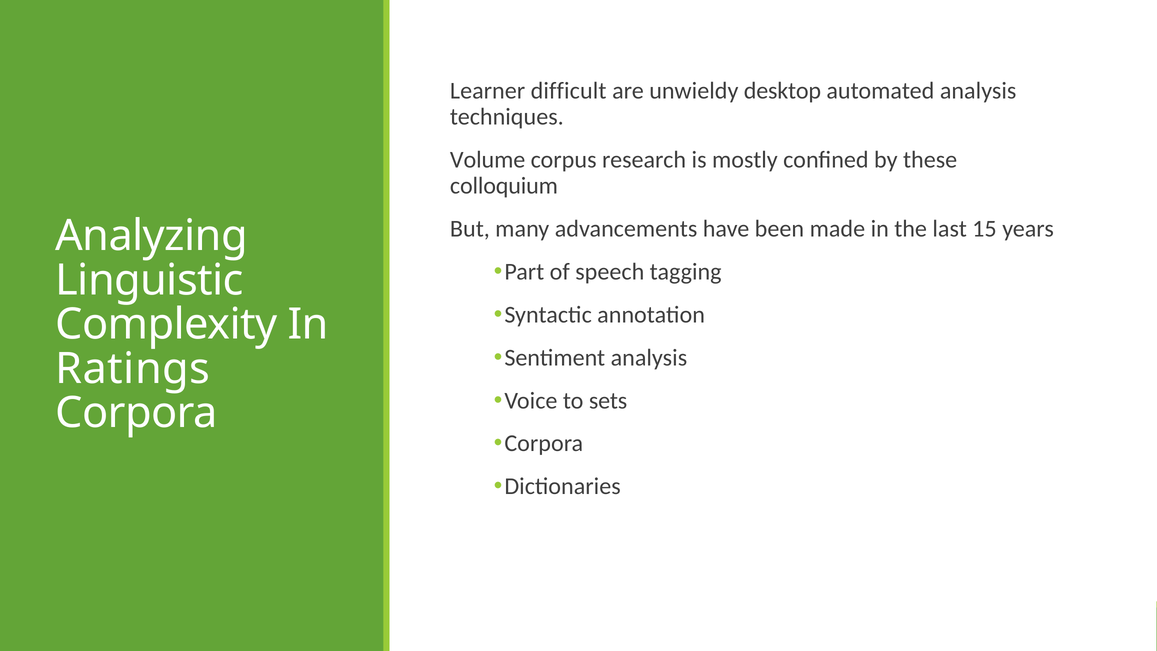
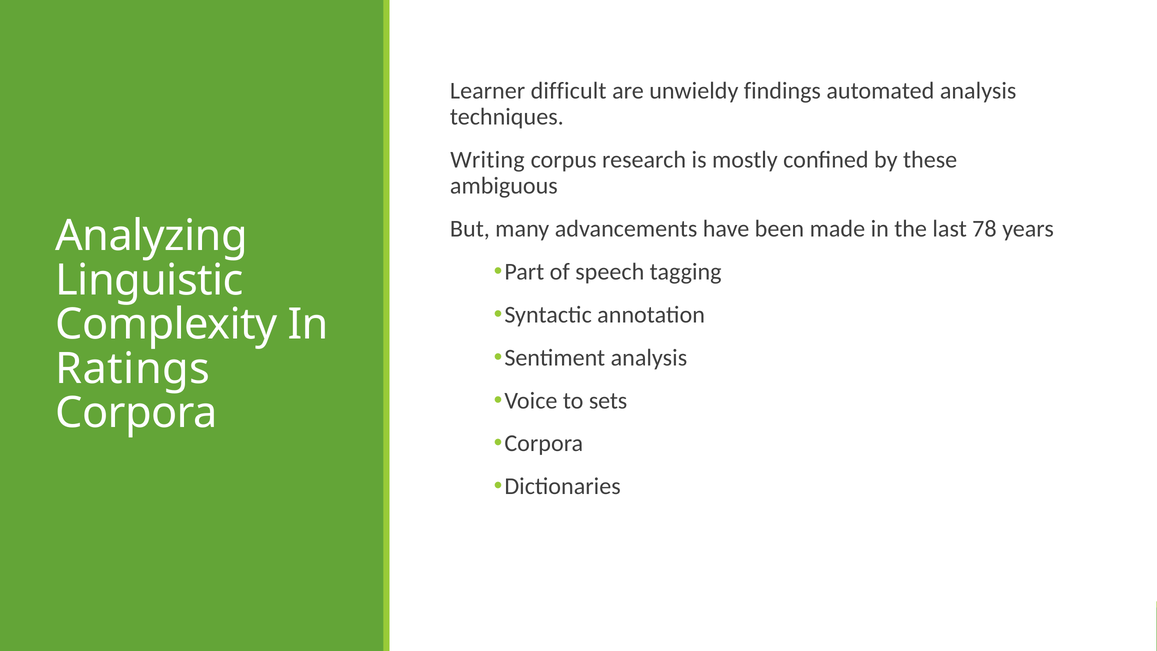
desktop: desktop -> findings
Volume: Volume -> Writing
colloquium: colloquium -> ambiguous
15: 15 -> 78
